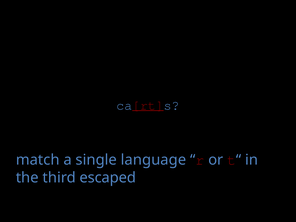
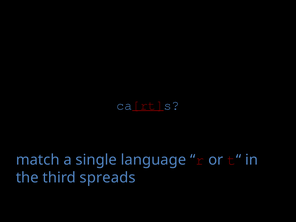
escaped: escaped -> spreads
